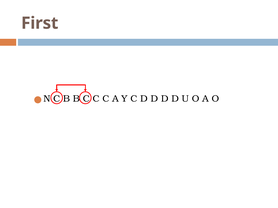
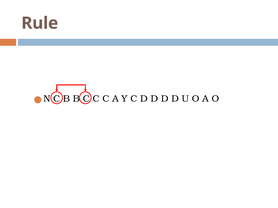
First: First -> Rule
